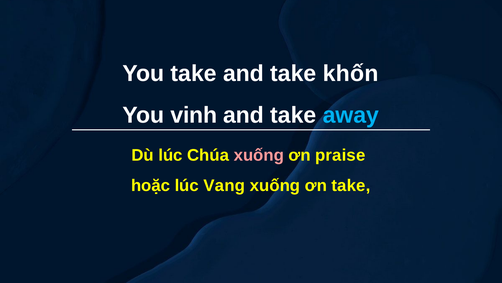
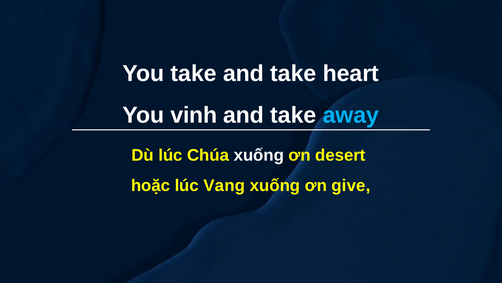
khốn: khốn -> heart
xuống at (259, 155) colour: pink -> white
praise: praise -> desert
ơn take: take -> give
